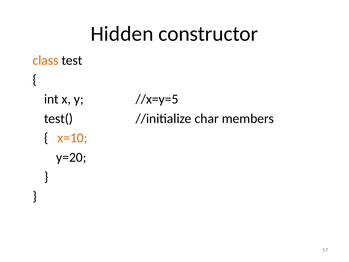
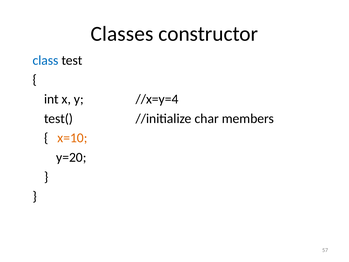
Hidden: Hidden -> Classes
class colour: orange -> blue
//x=y=5: //x=y=5 -> //x=y=4
